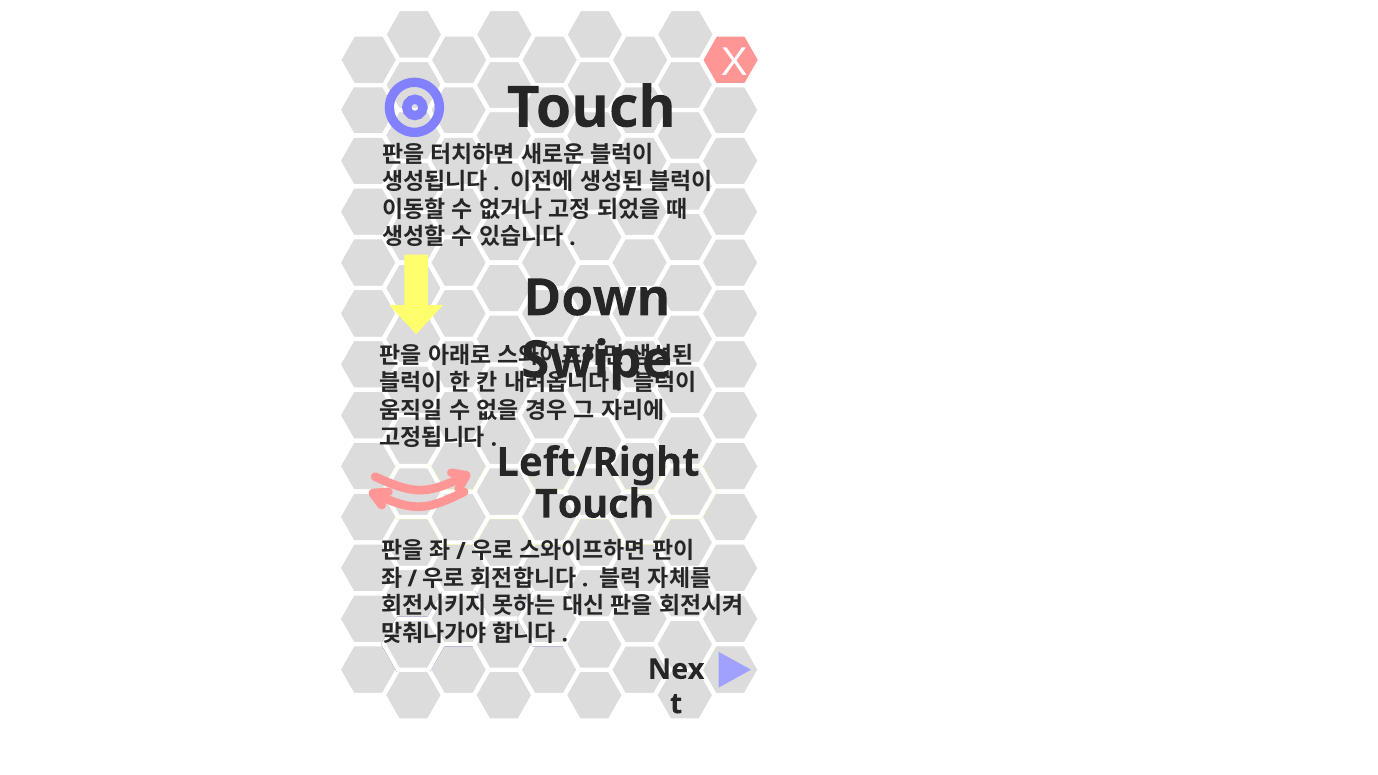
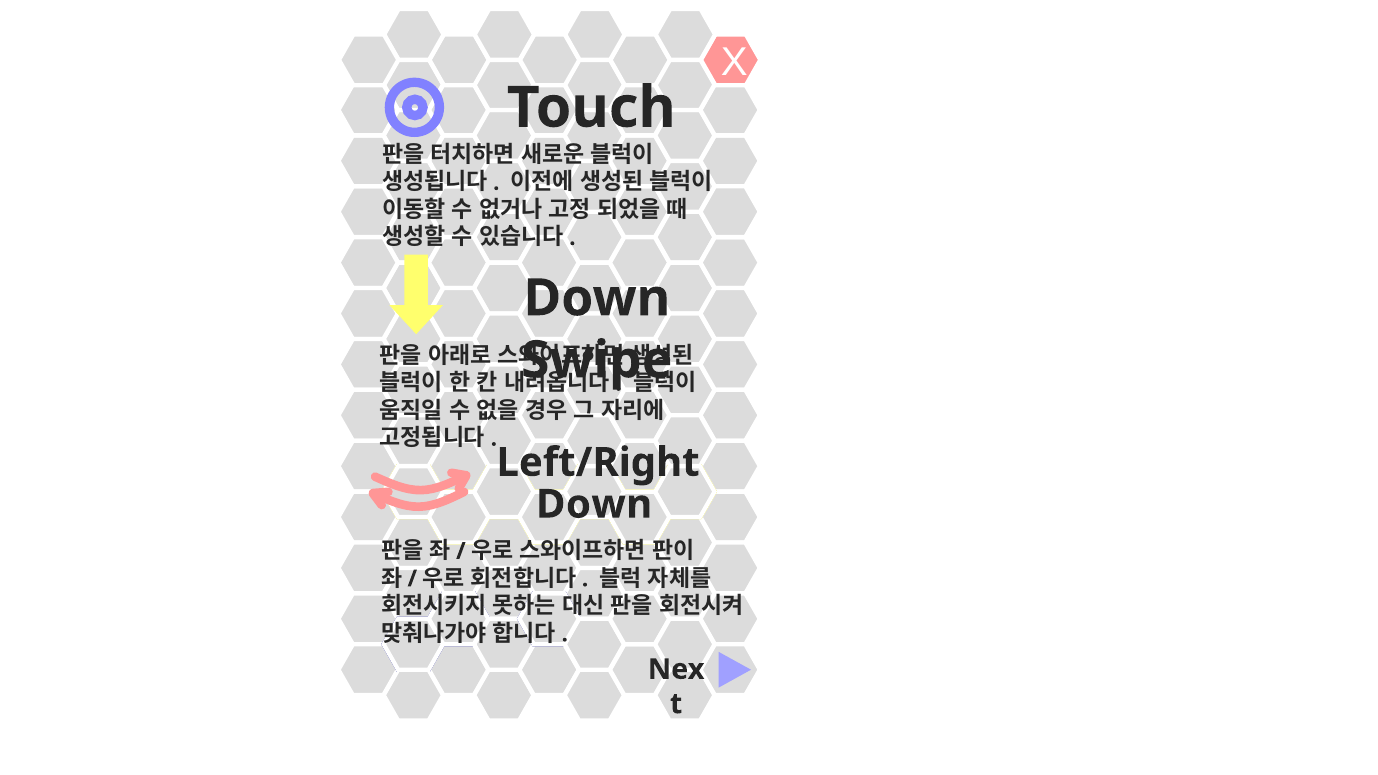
Touch at (595, 504): Touch -> Down
